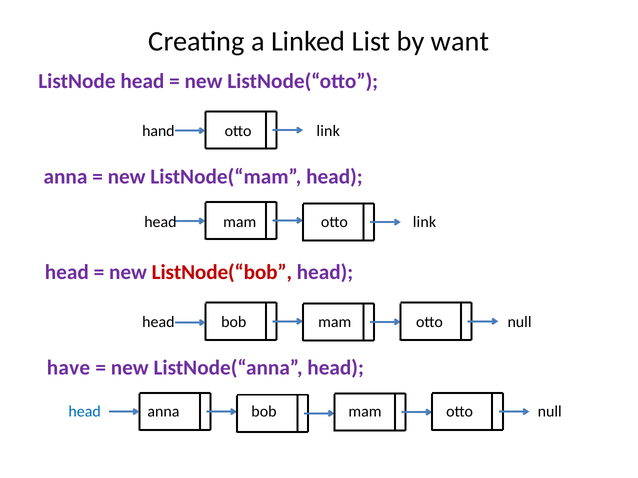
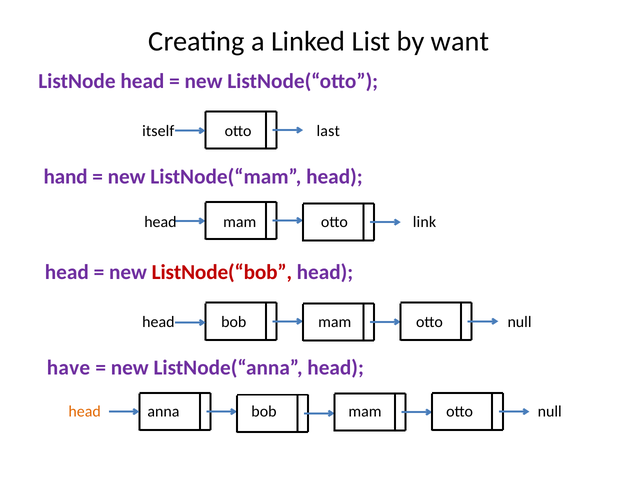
hand: hand -> itself
link at (328, 131): link -> last
anna at (65, 177): anna -> hand
head at (85, 412) colour: blue -> orange
